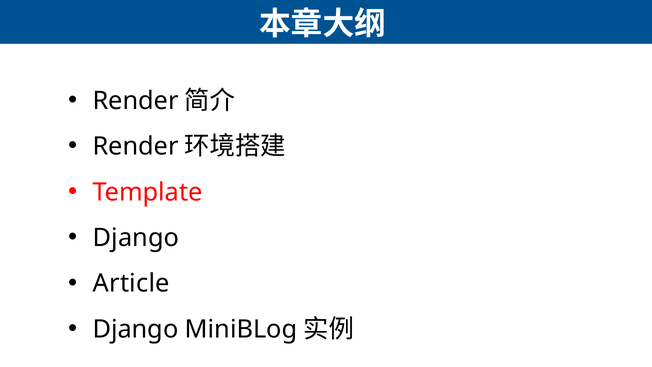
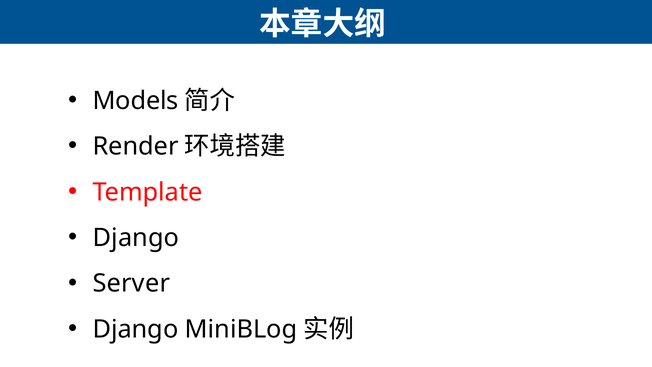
Render at (136, 101): Render -> Models
Article: Article -> Server
